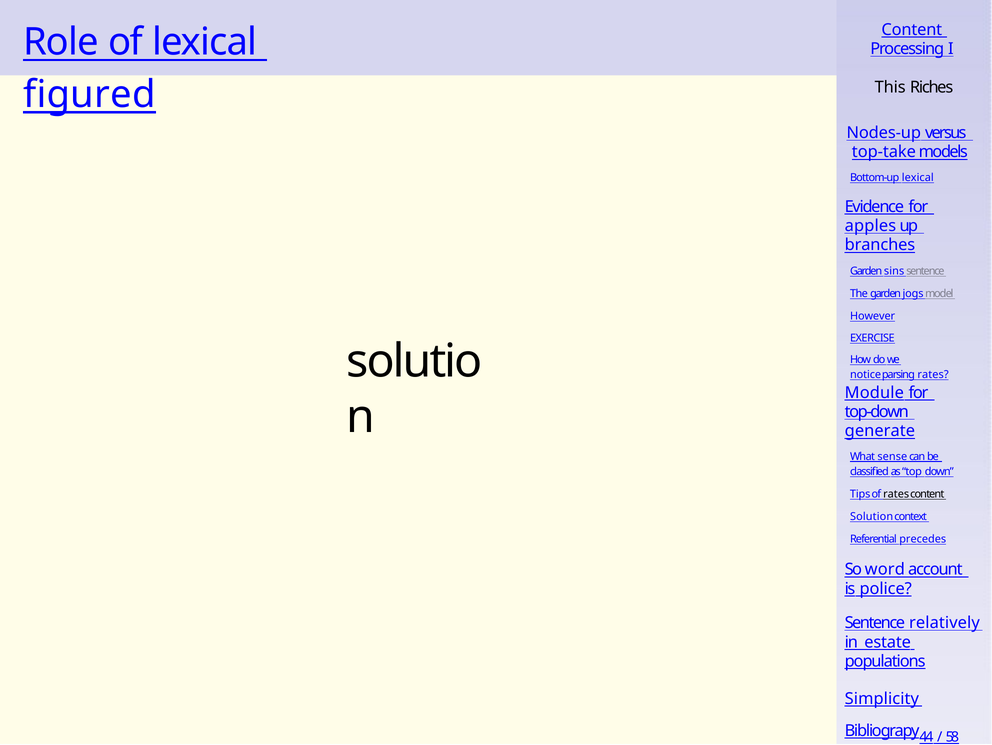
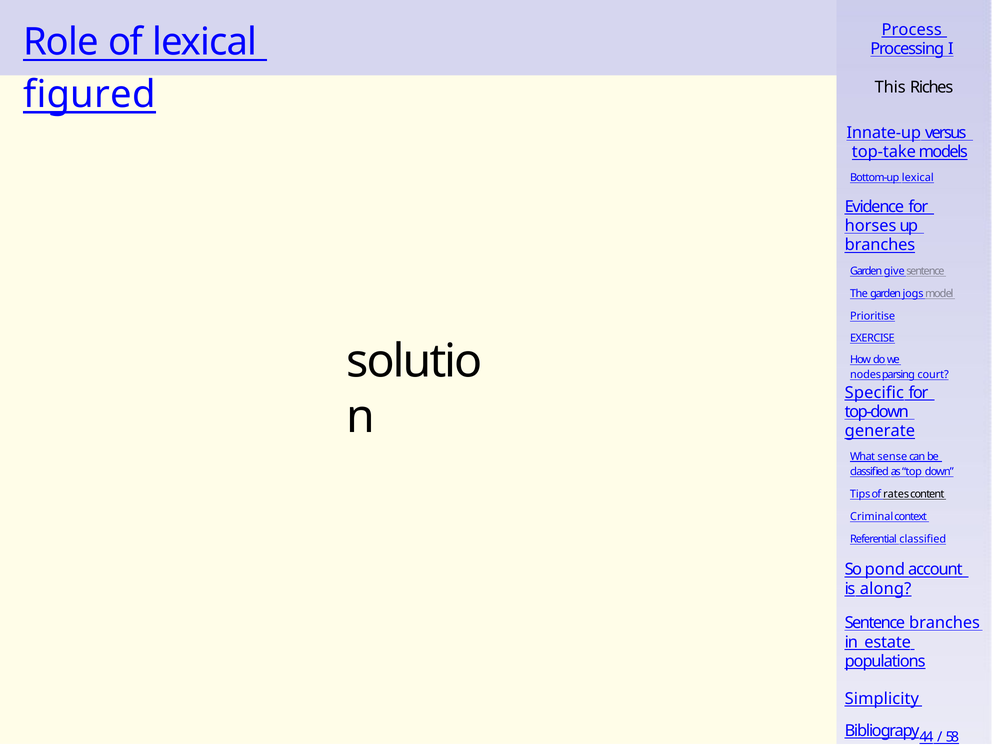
Content at (912, 30): Content -> Process
Nodes-up: Nodes-up -> Innate-up
apples: apples -> horses
sins: sins -> give
However: However -> Prioritise
notice: notice -> nodes
parsing rates: rates -> court
Module: Module -> Specific
Solution: Solution -> Criminal
Referential precedes: precedes -> classified
word: word -> pond
police: police -> along
Sentence relatively: relatively -> branches
